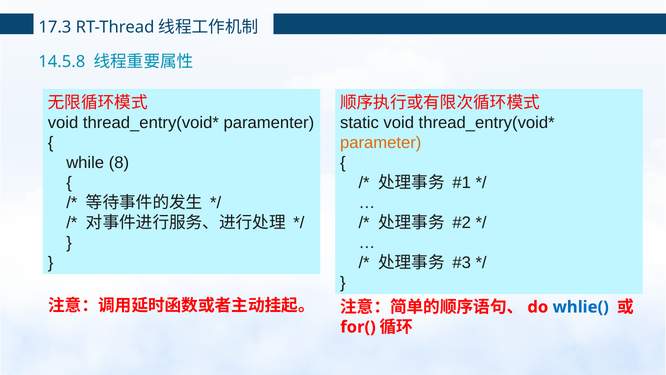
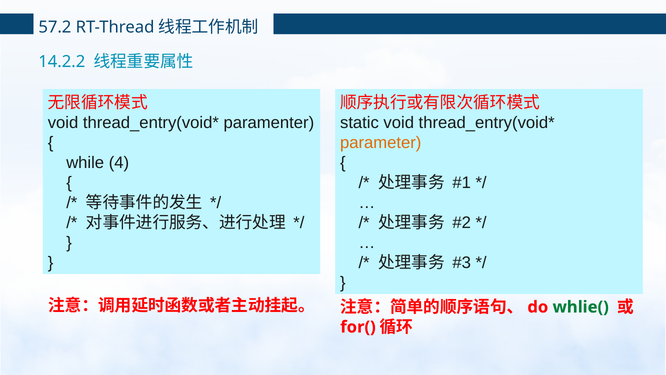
17.3: 17.3 -> 57.2
14.5.8: 14.5.8 -> 14.2.2
8: 8 -> 4
whlie( colour: blue -> green
